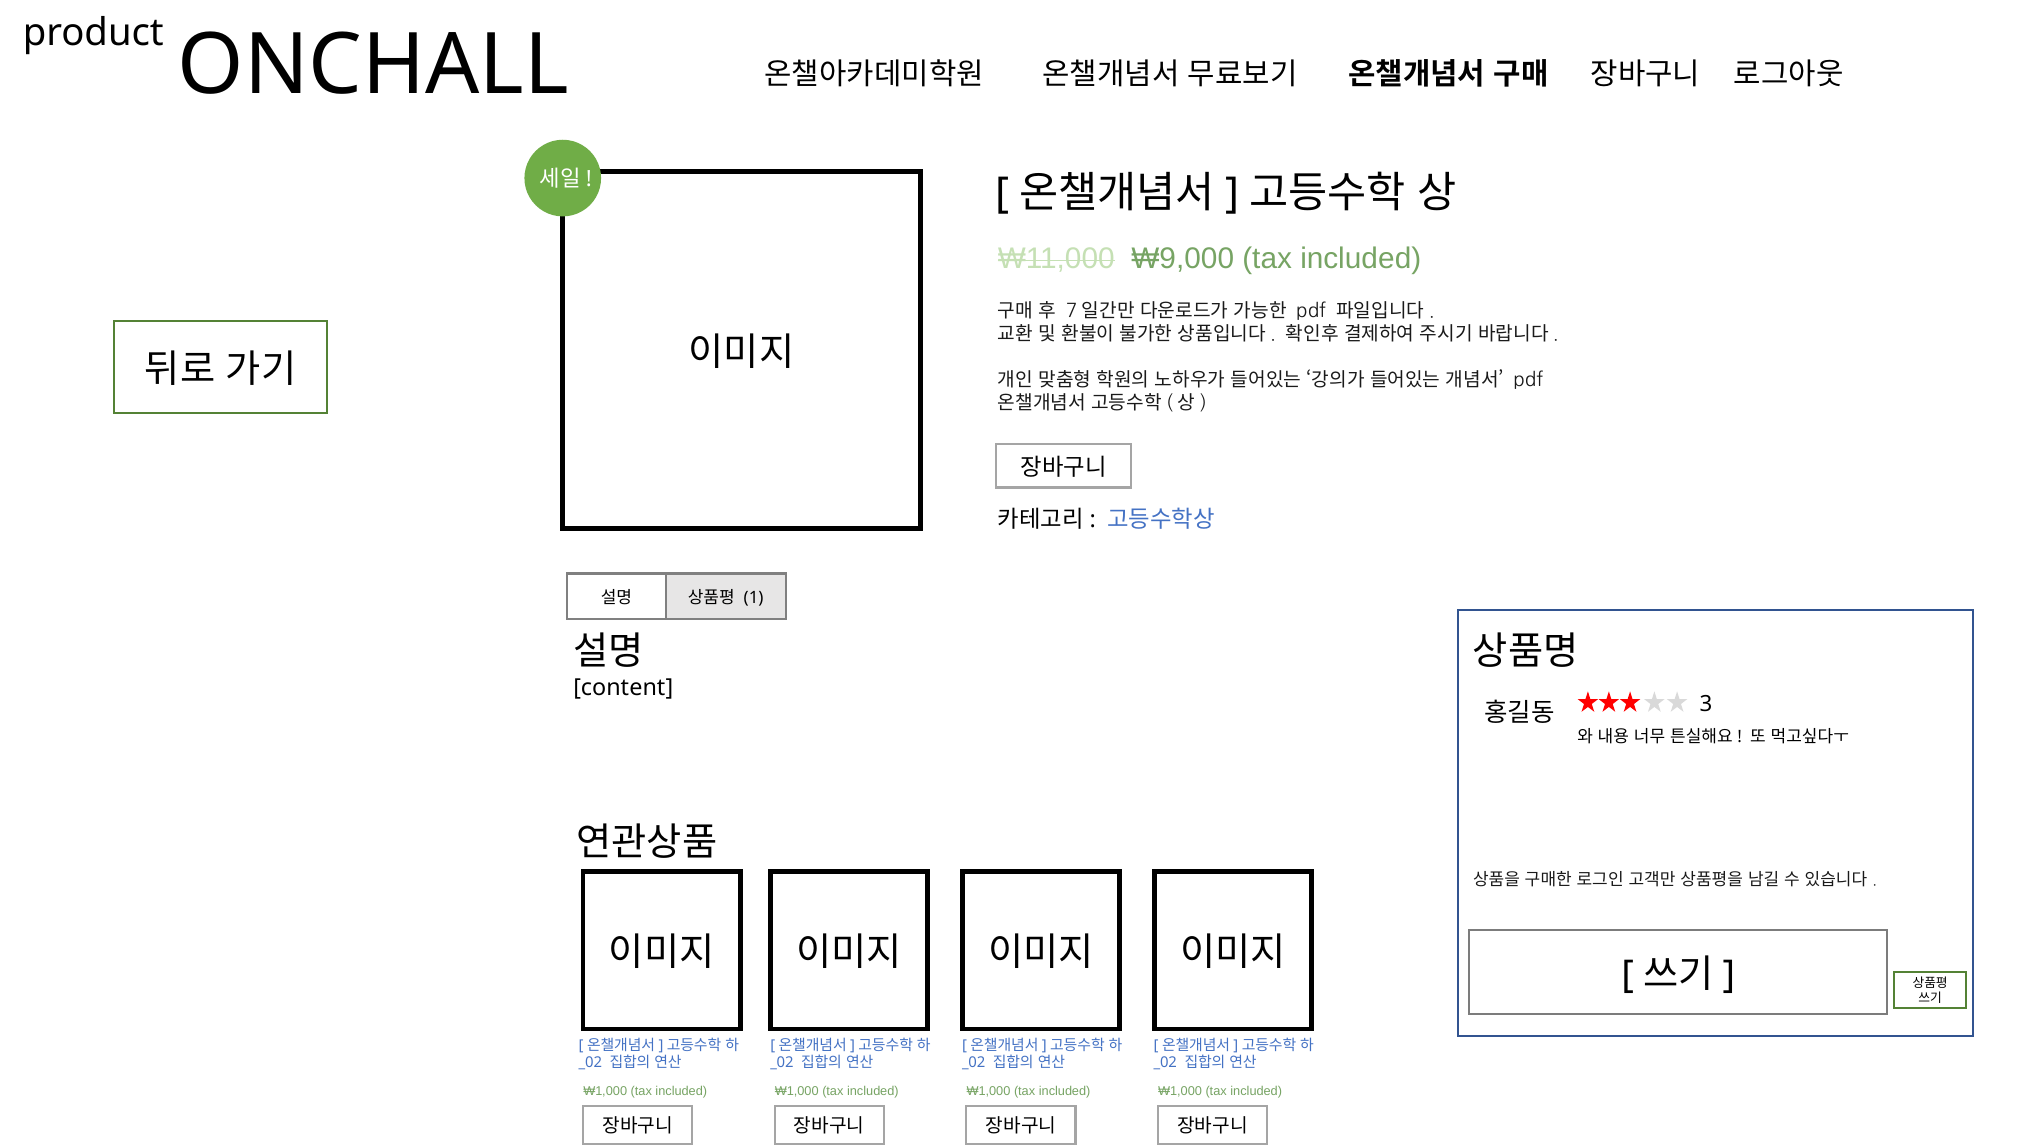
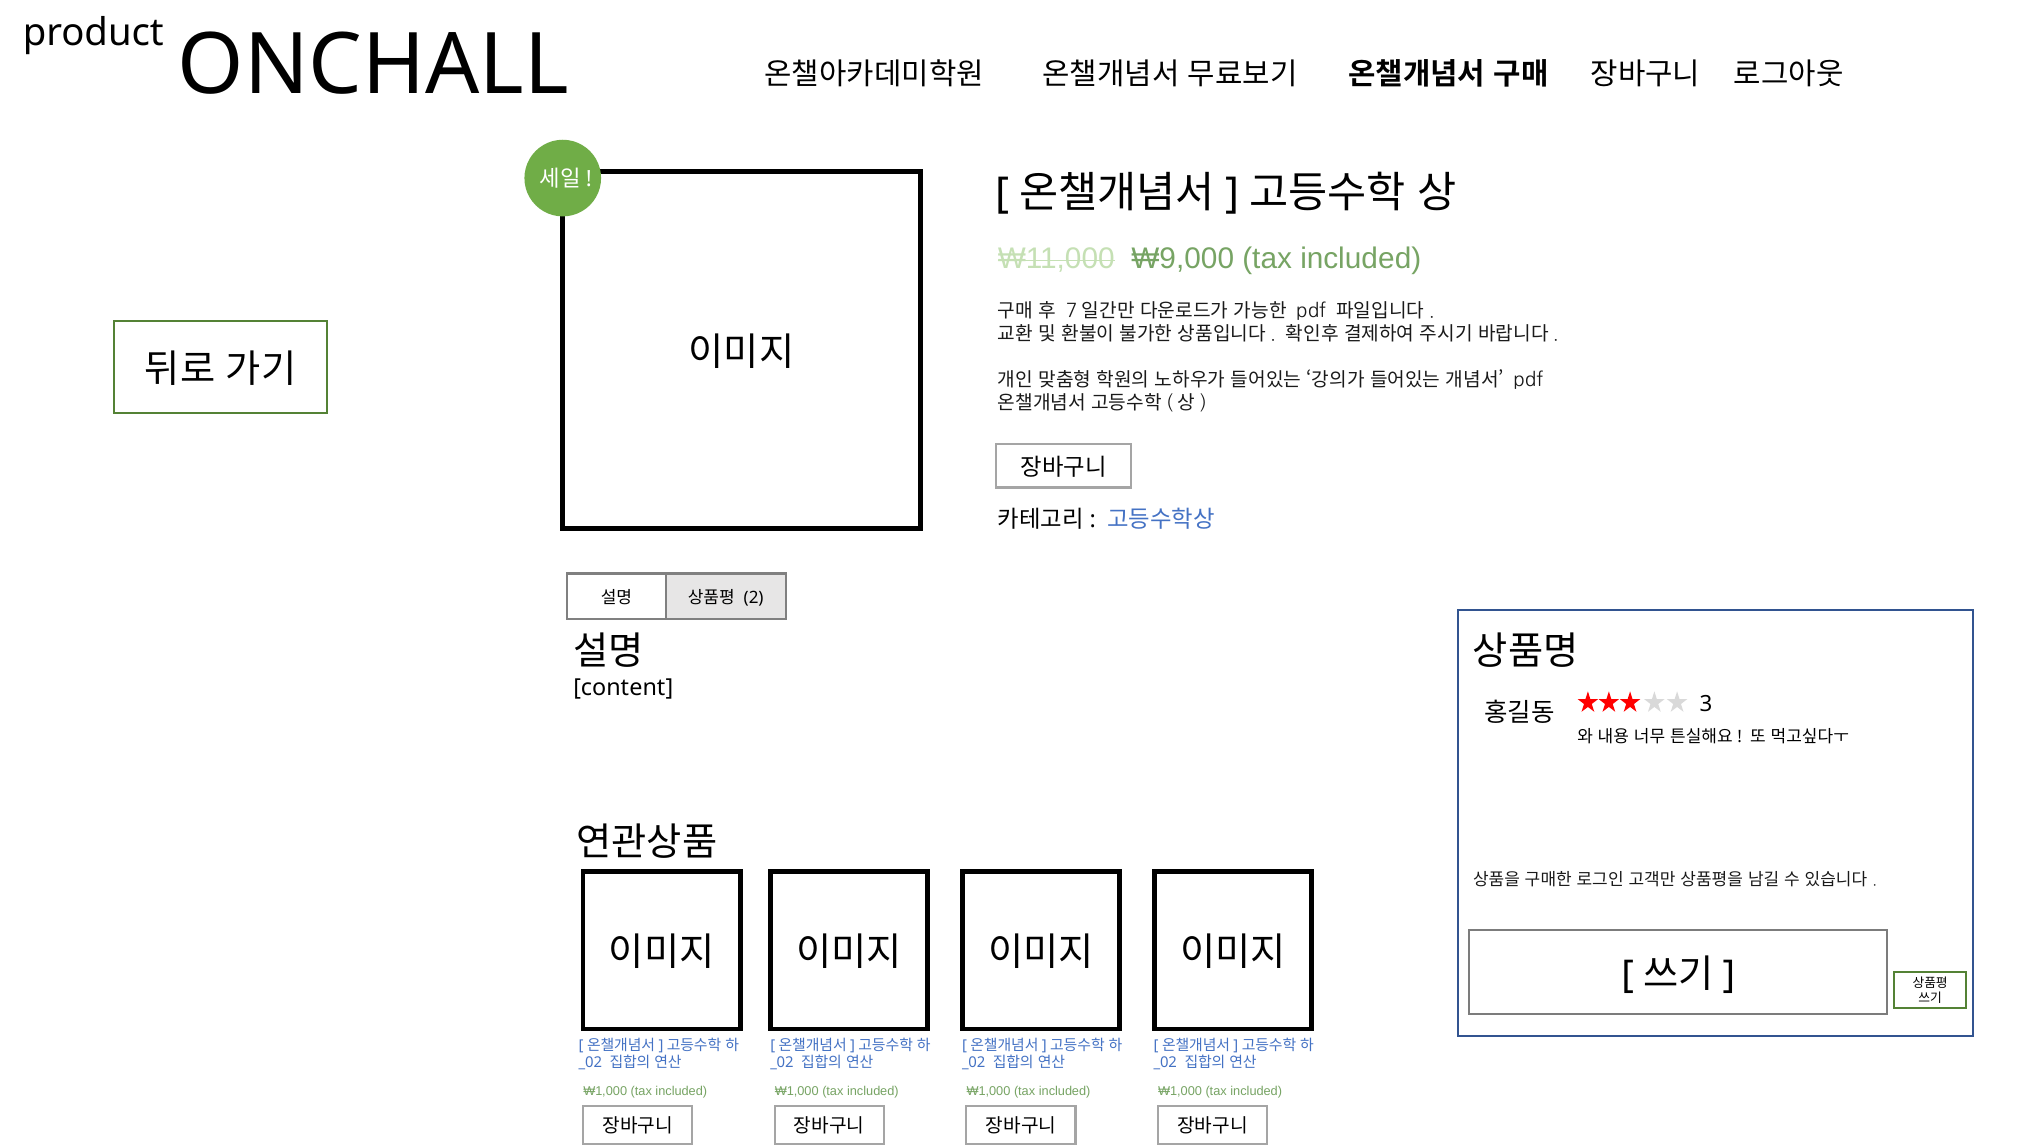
1: 1 -> 2
